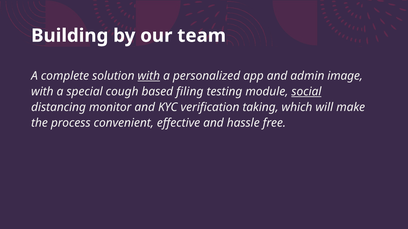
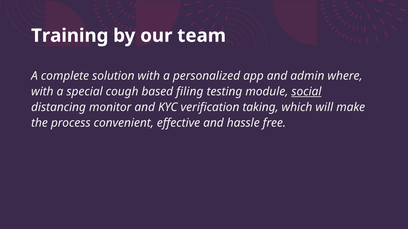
Building: Building -> Training
with at (149, 76) underline: present -> none
image: image -> where
